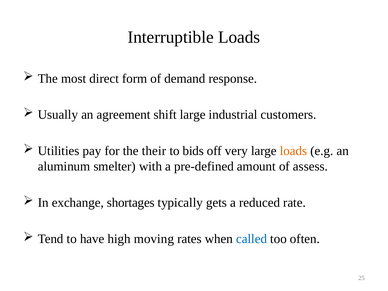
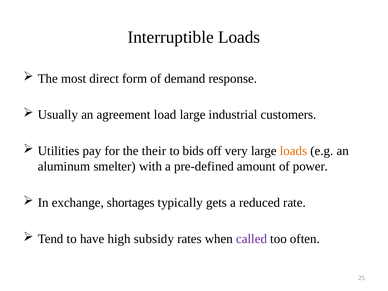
shift: shift -> load
assess: assess -> power
moving: moving -> subsidy
called colour: blue -> purple
